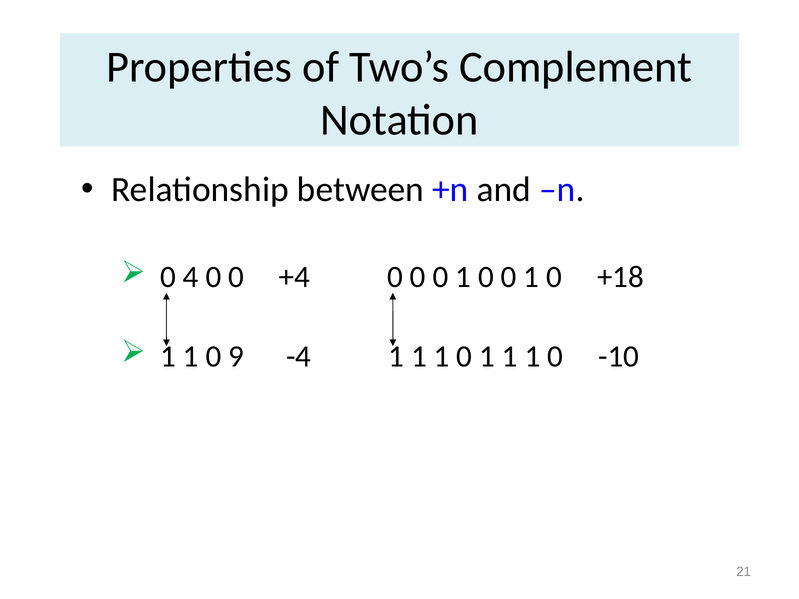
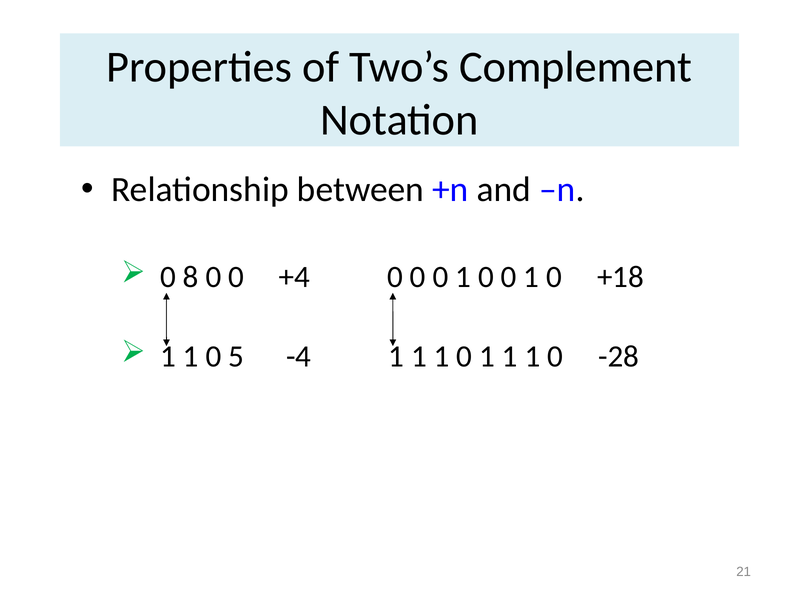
4: 4 -> 8
9: 9 -> 5
-10: -10 -> -28
